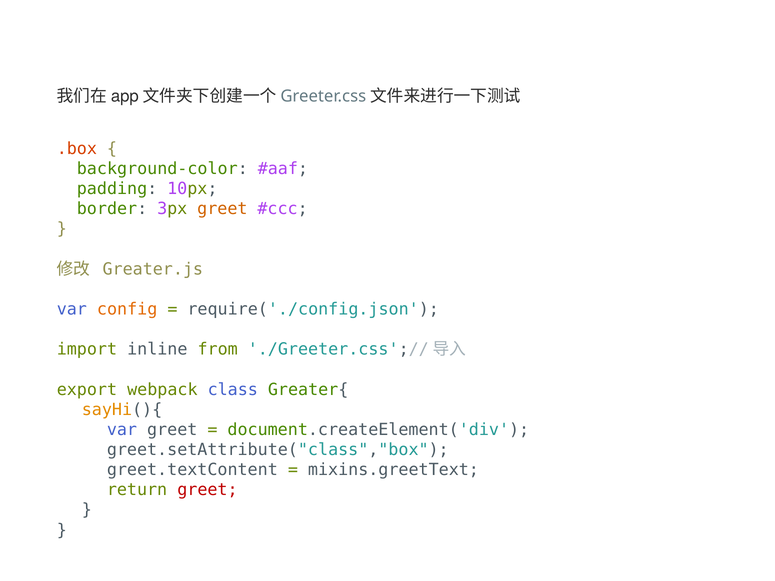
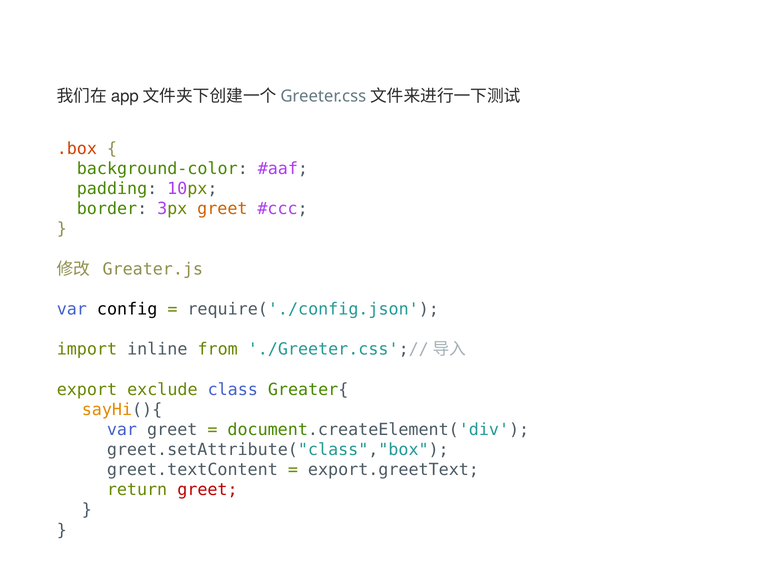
config colour: orange -> black
webpack: webpack -> exclude
mixins.greetText: mixins.greetText -> export.greetText
